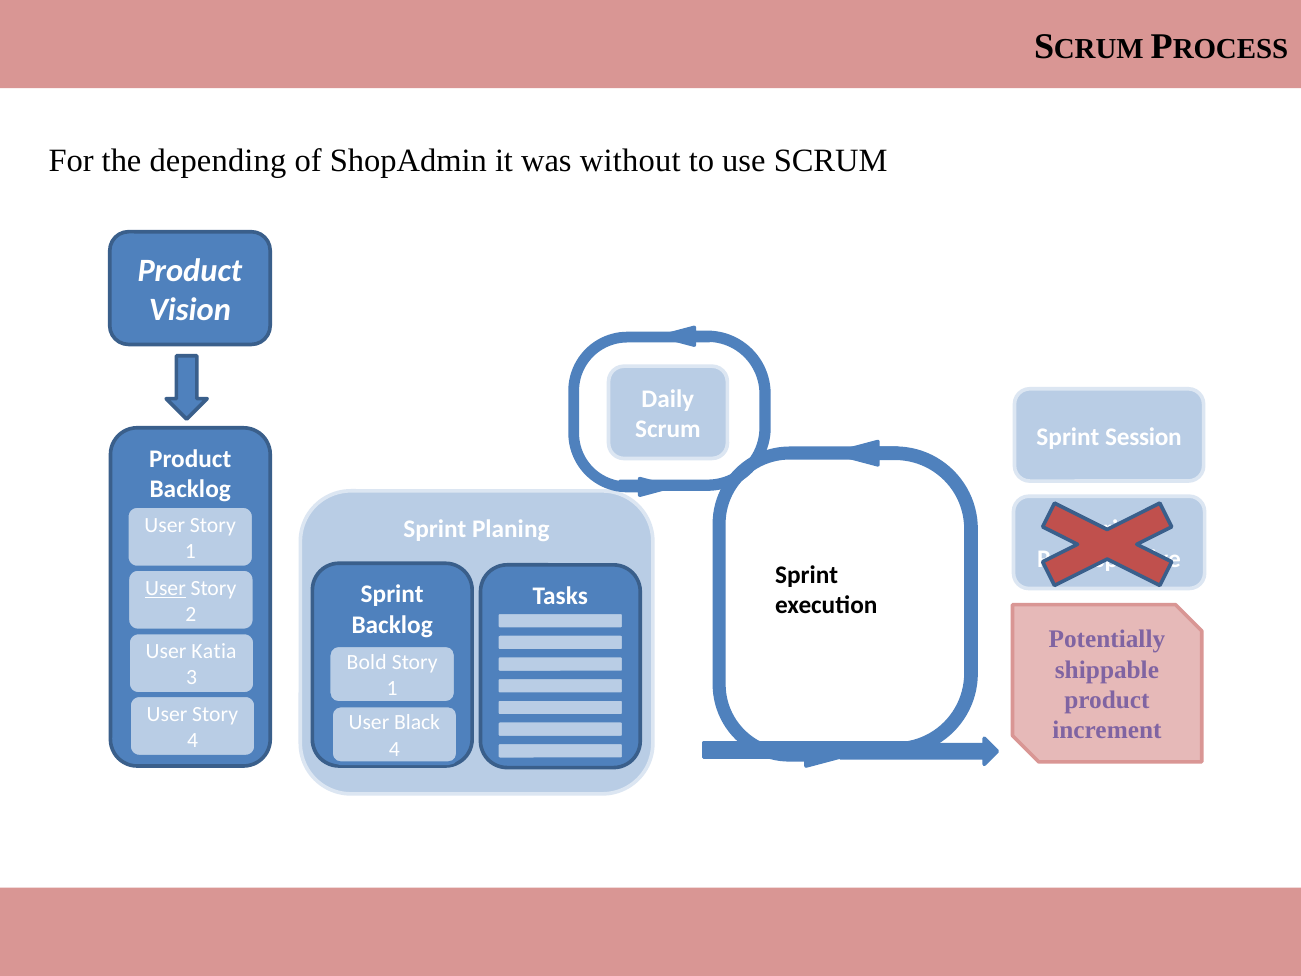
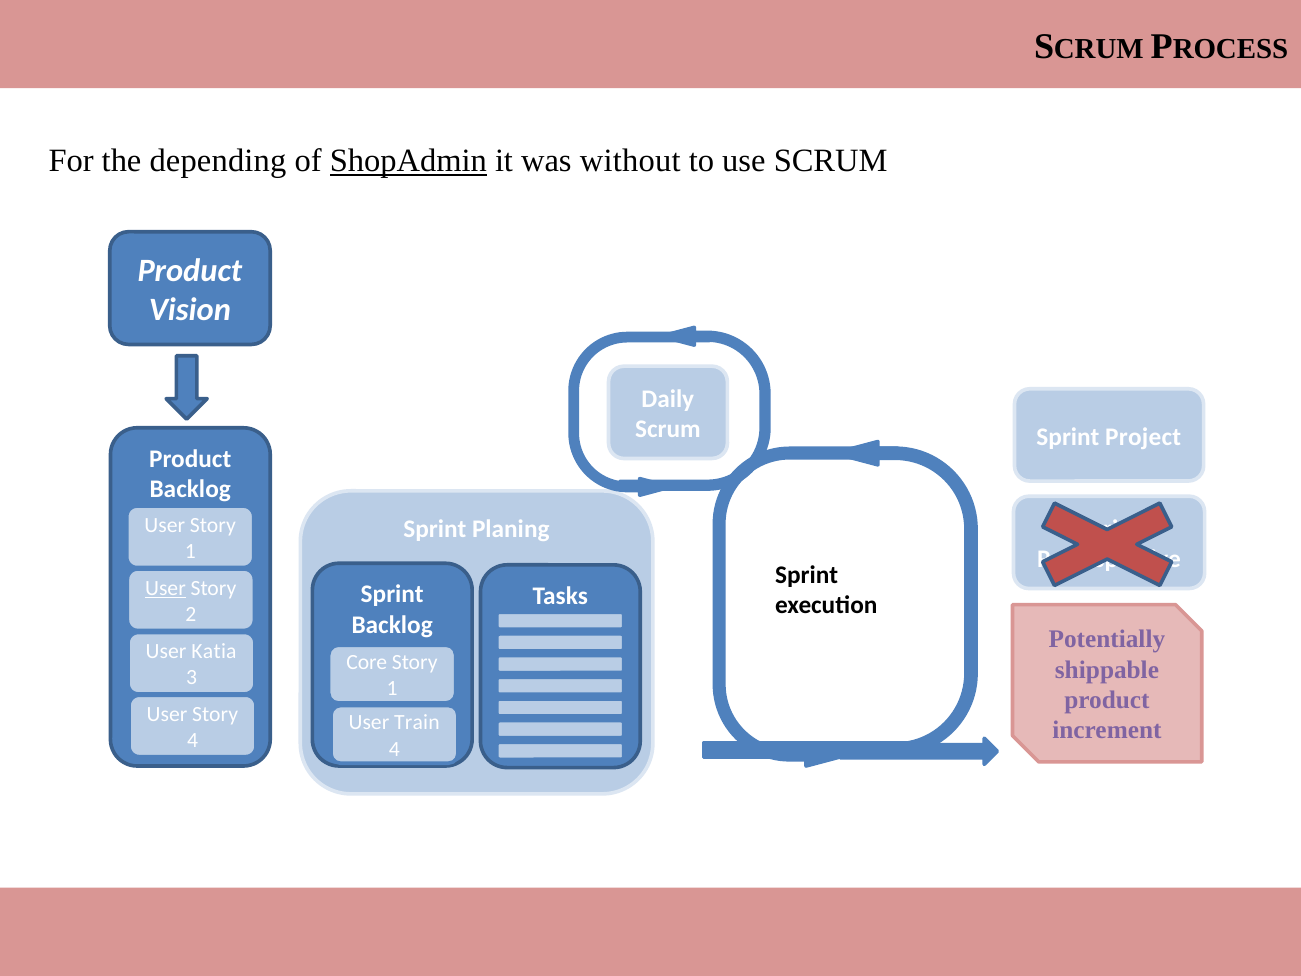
ShopAdmin underline: none -> present
Session: Session -> Project
Bold: Bold -> Core
Black: Black -> Train
